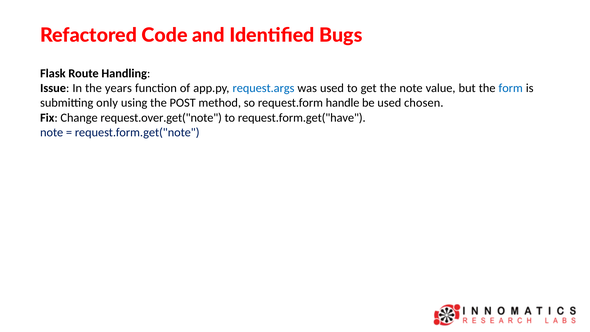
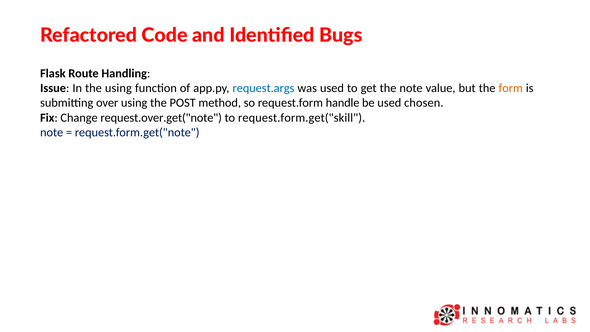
the years: years -> using
form colour: blue -> orange
only: only -> over
request.form.get("have: request.form.get("have -> request.form.get("skill
